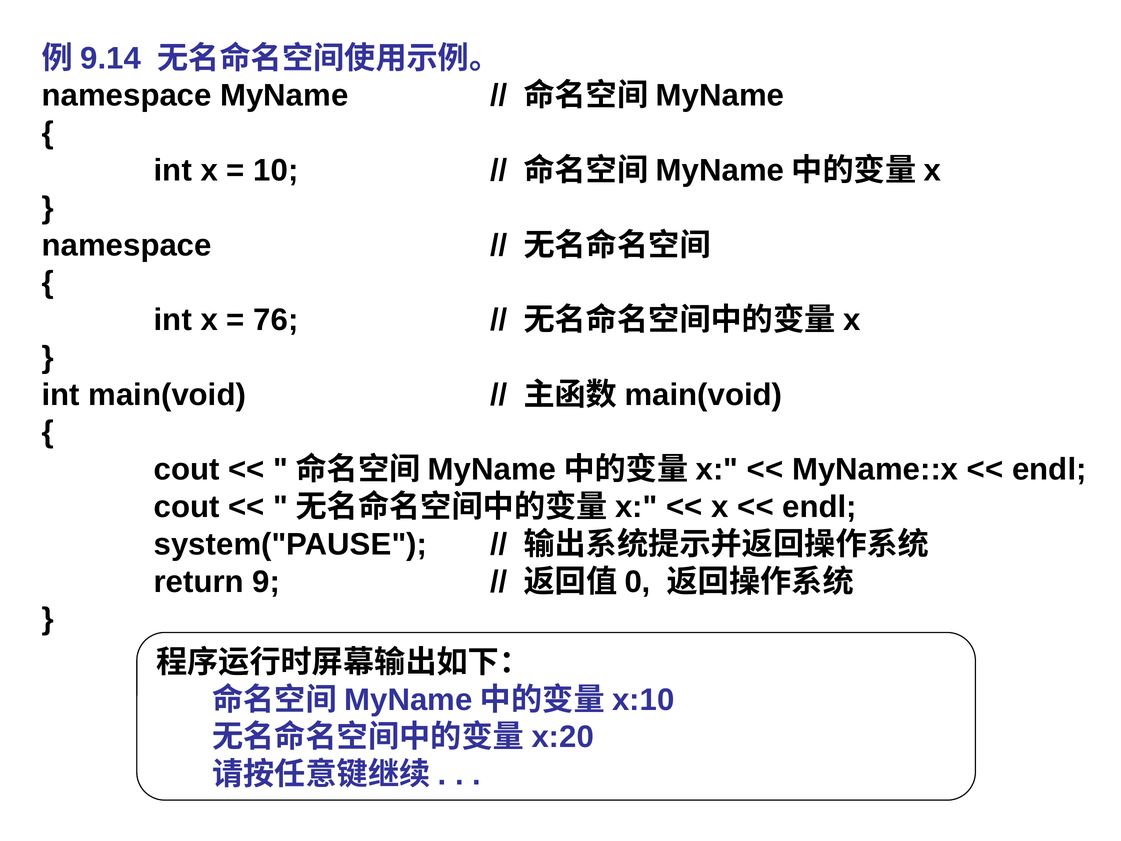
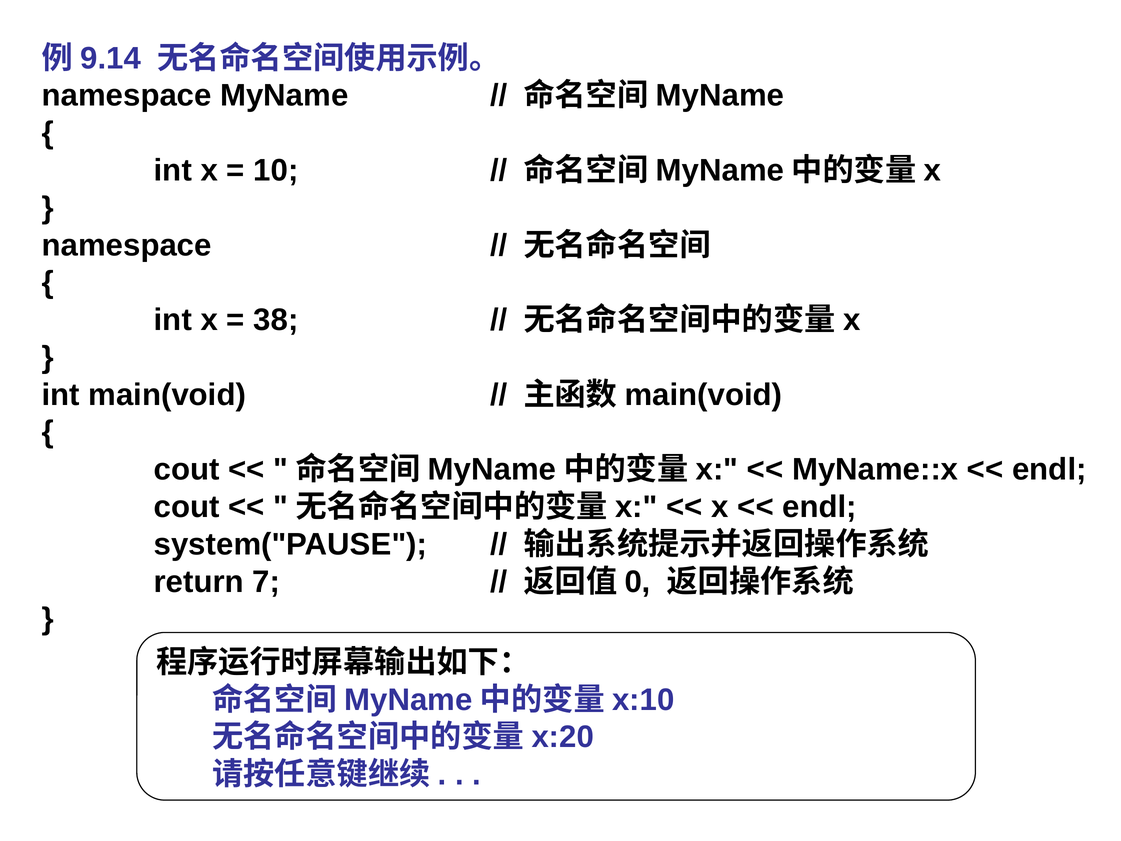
76: 76 -> 38
9: 9 -> 7
